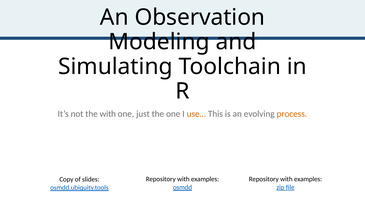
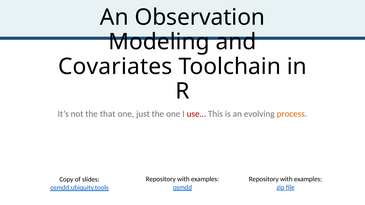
Simulating: Simulating -> Covariates
the with: with -> that
use… colour: orange -> red
